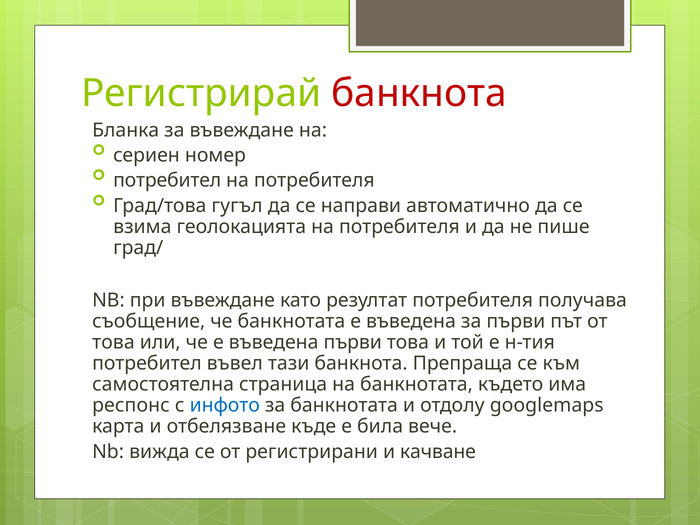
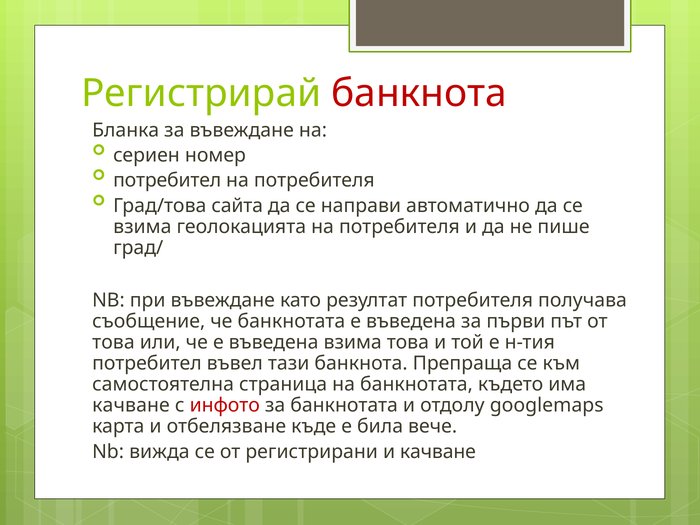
гугъл: гугъл -> сайта
въведена първи: първи -> взима
респонс at (131, 405): респонс -> качване
инфото colour: blue -> red
